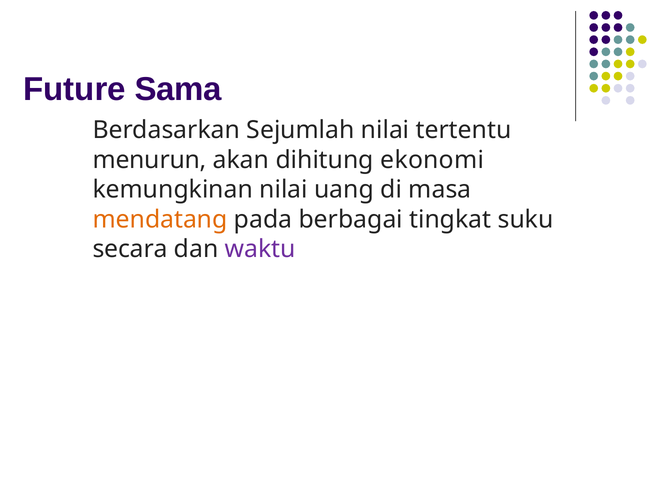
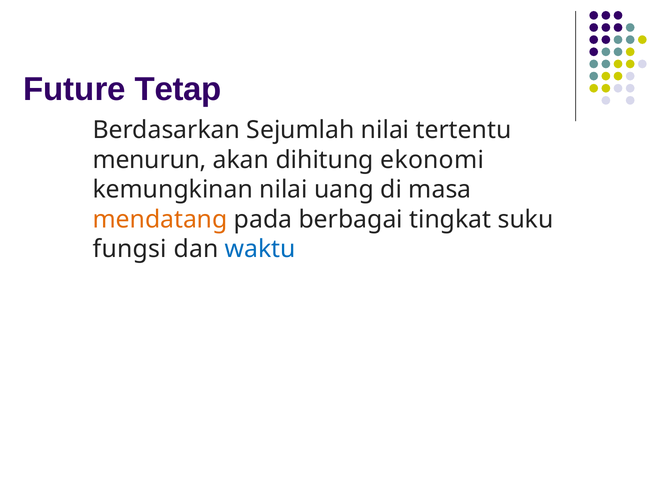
Sama: Sama -> Tetap
secara: secara -> fungsi
waktu colour: purple -> blue
